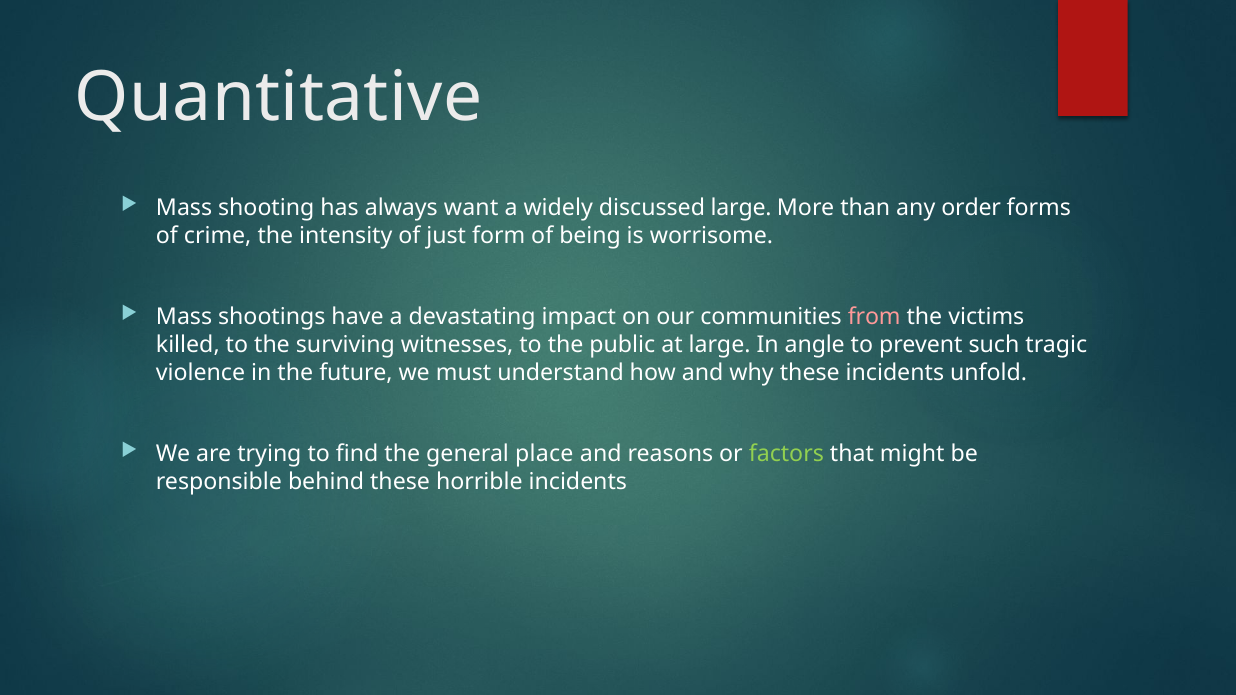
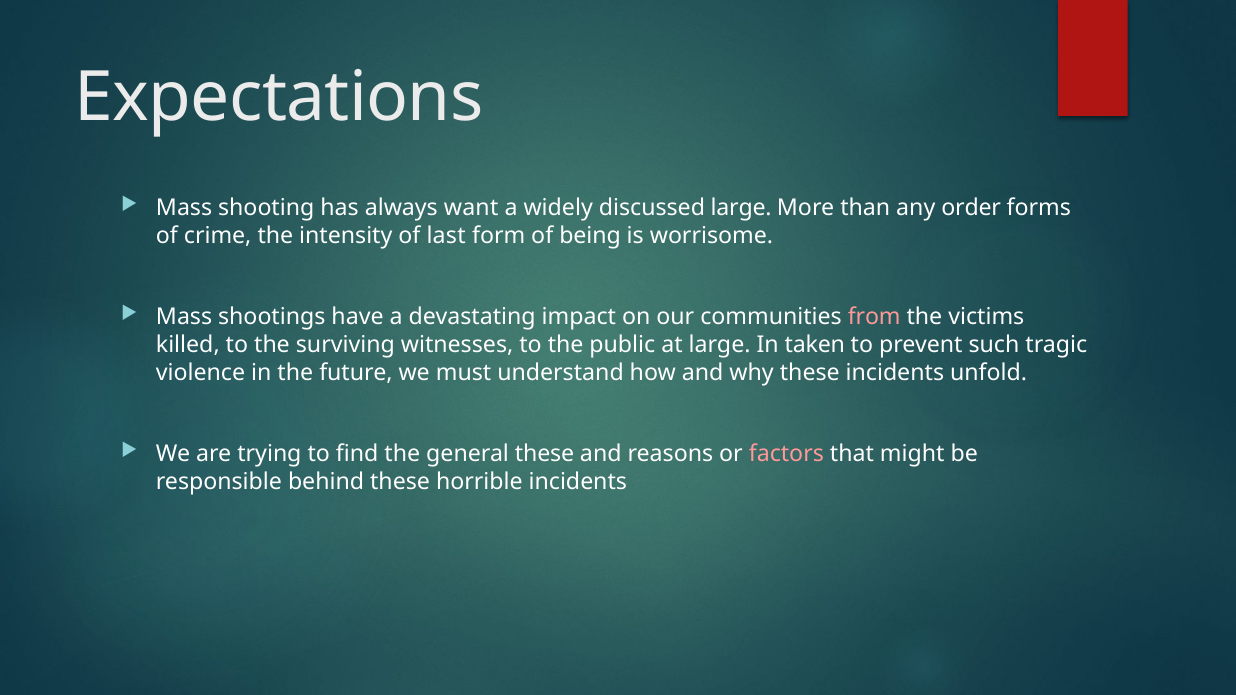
Quantitative: Quantitative -> Expectations
just: just -> last
angle: angle -> taken
general place: place -> these
factors colour: light green -> pink
